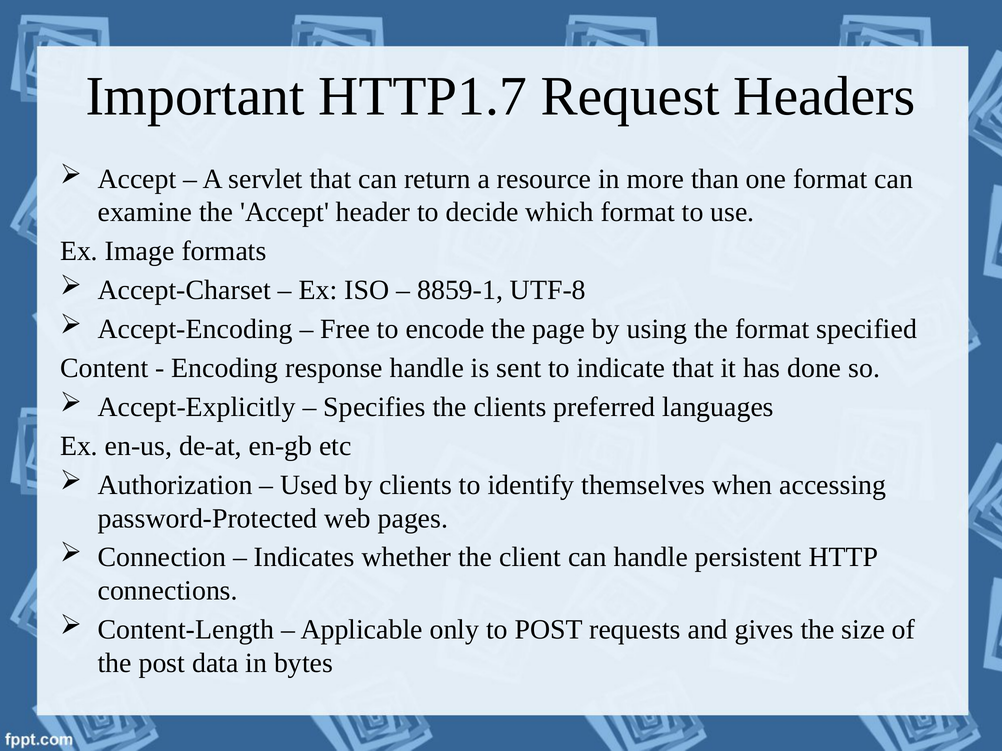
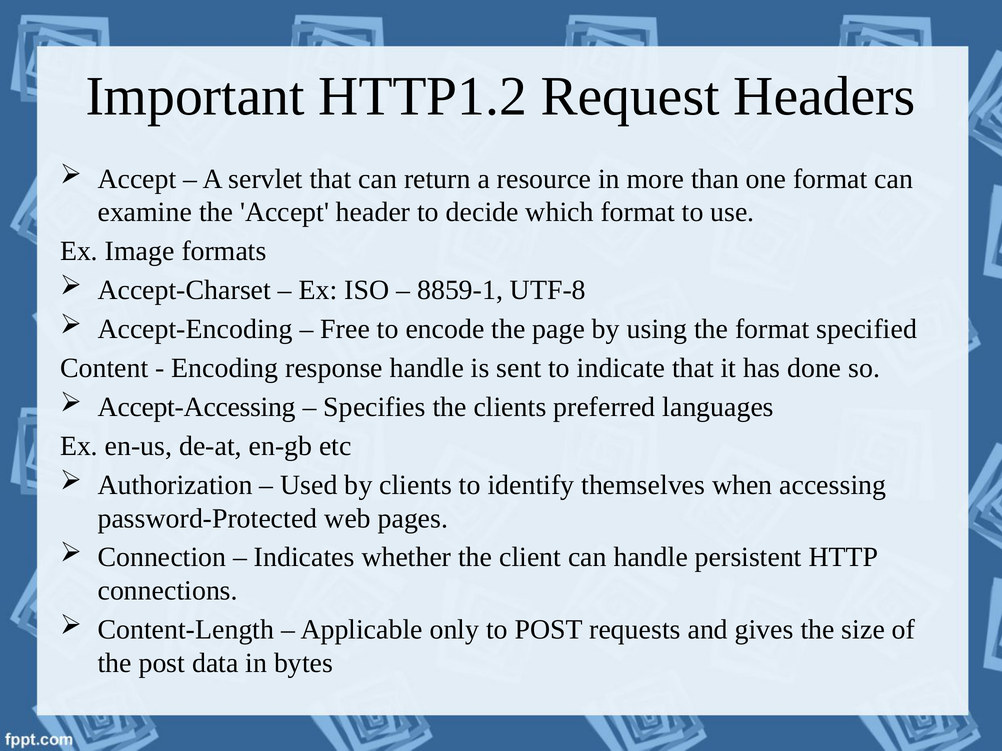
HTTP1.7: HTTP1.7 -> HTTP1.2
Accept-Explicitly: Accept-Explicitly -> Accept-Accessing
